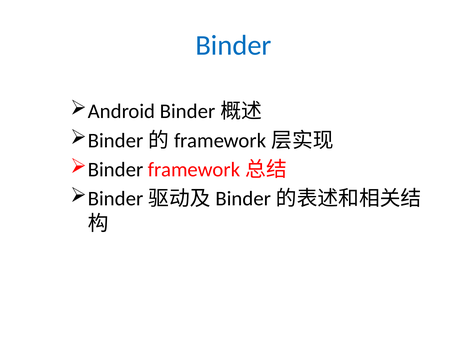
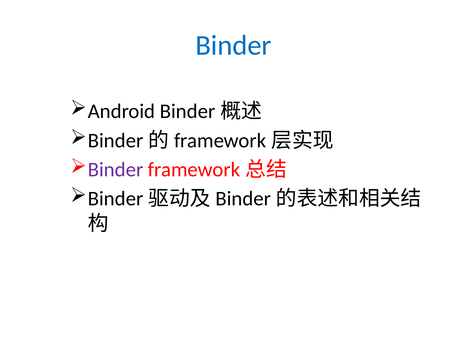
Binder at (116, 169) colour: black -> purple
